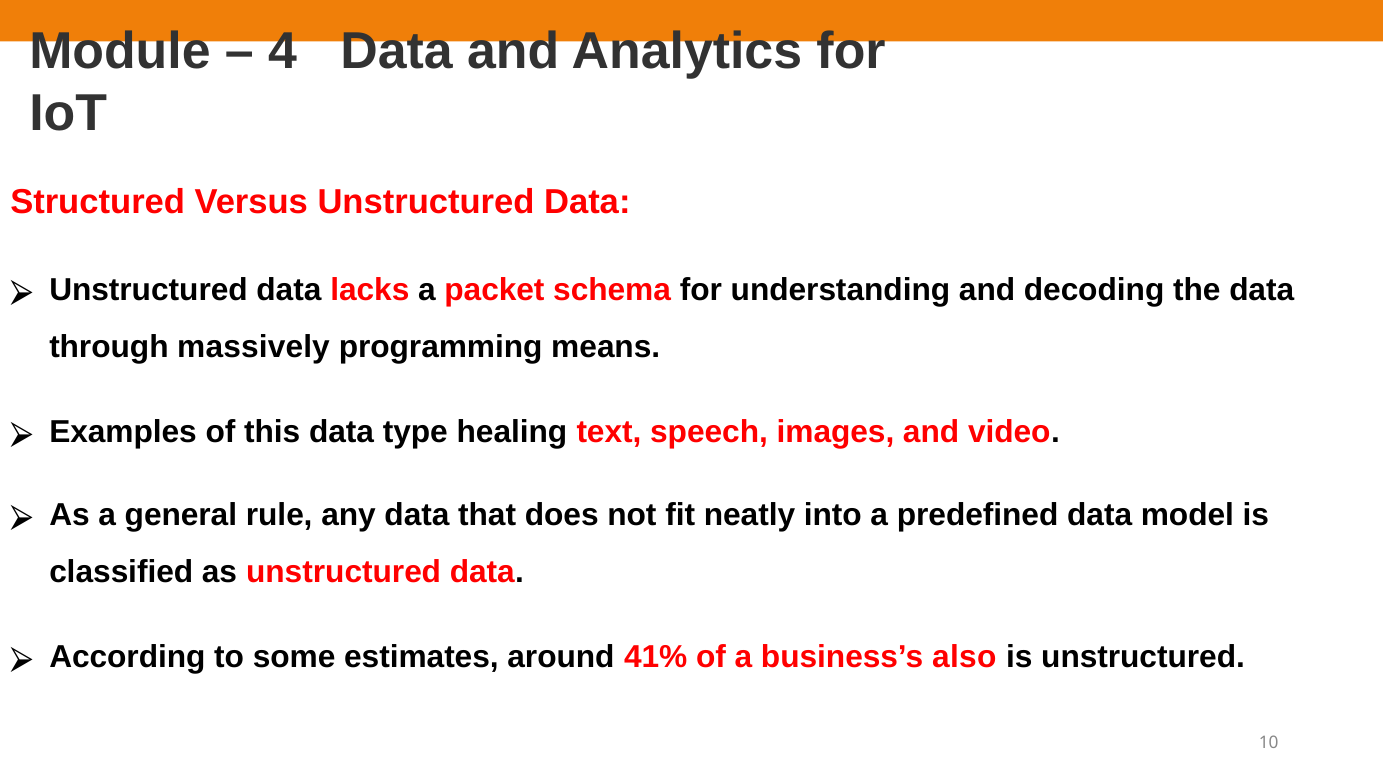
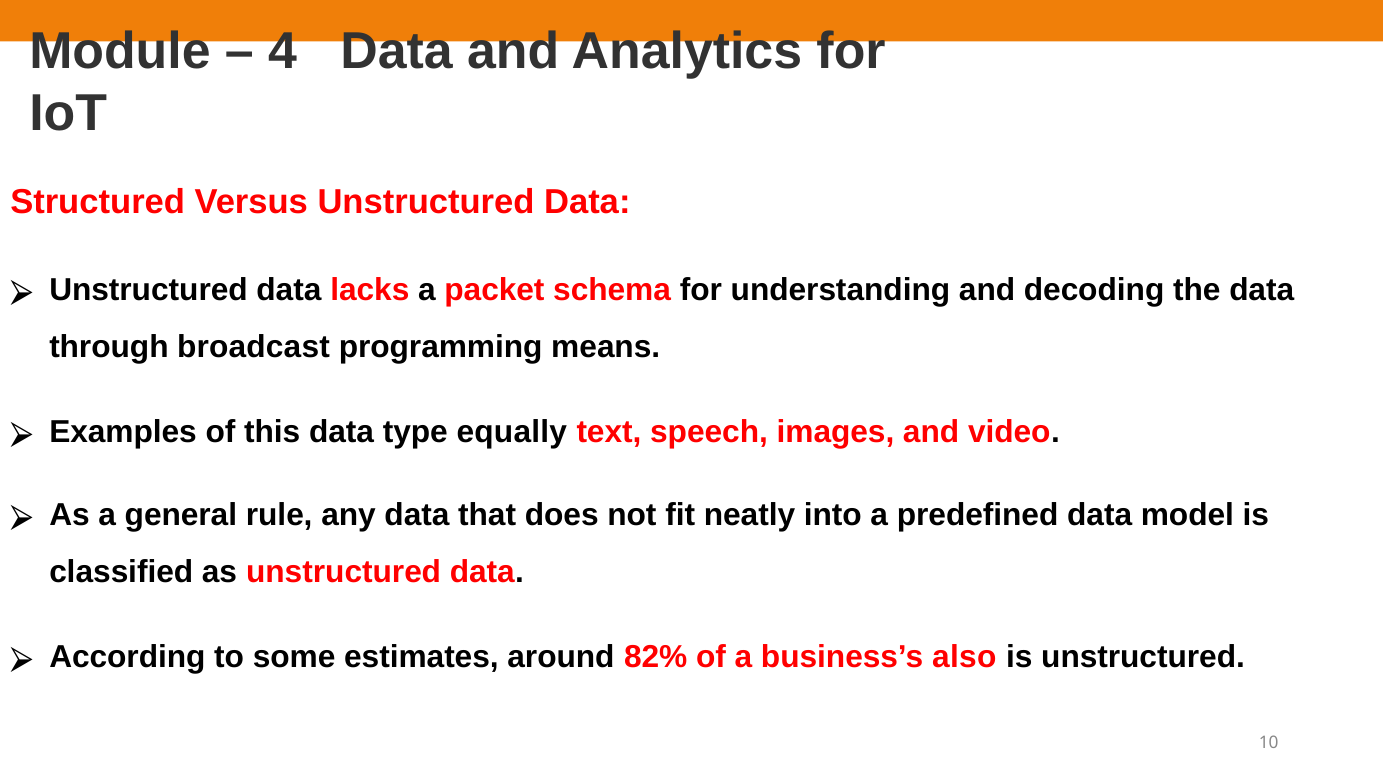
massively: massively -> broadcast
healing: healing -> equally
41%: 41% -> 82%
